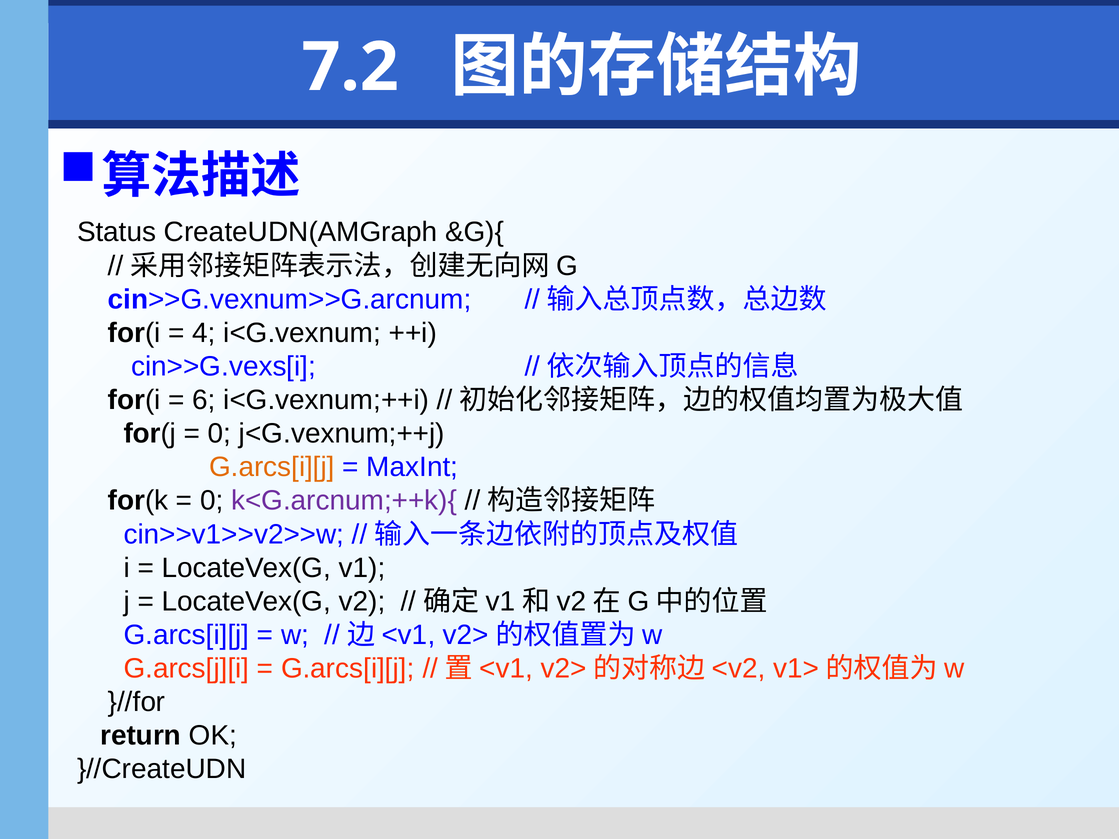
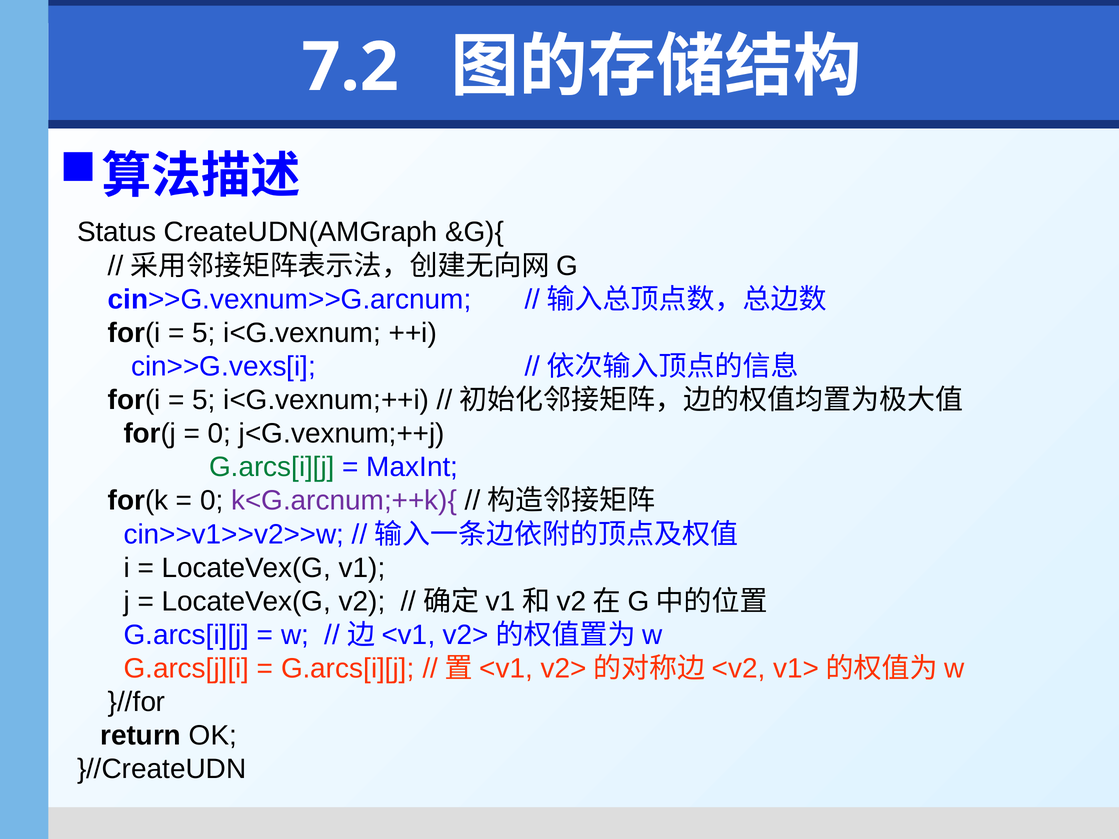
4 at (204, 333): 4 -> 5
6 at (204, 400): 6 -> 5
G.arcs[i][j at (272, 467) colour: orange -> green
